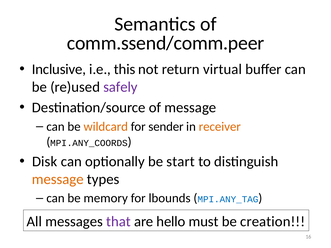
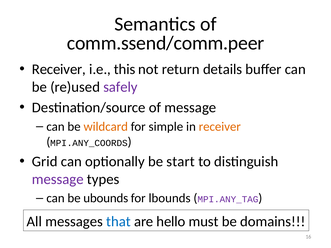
Inclusive at (59, 69): Inclusive -> Receiver
virtual: virtual -> details
sender: sender -> simple
Disk: Disk -> Grid
message at (58, 179) colour: orange -> purple
memory: memory -> ubounds
MPI.ANY_TAG colour: blue -> purple
that colour: purple -> blue
creation: creation -> domains
